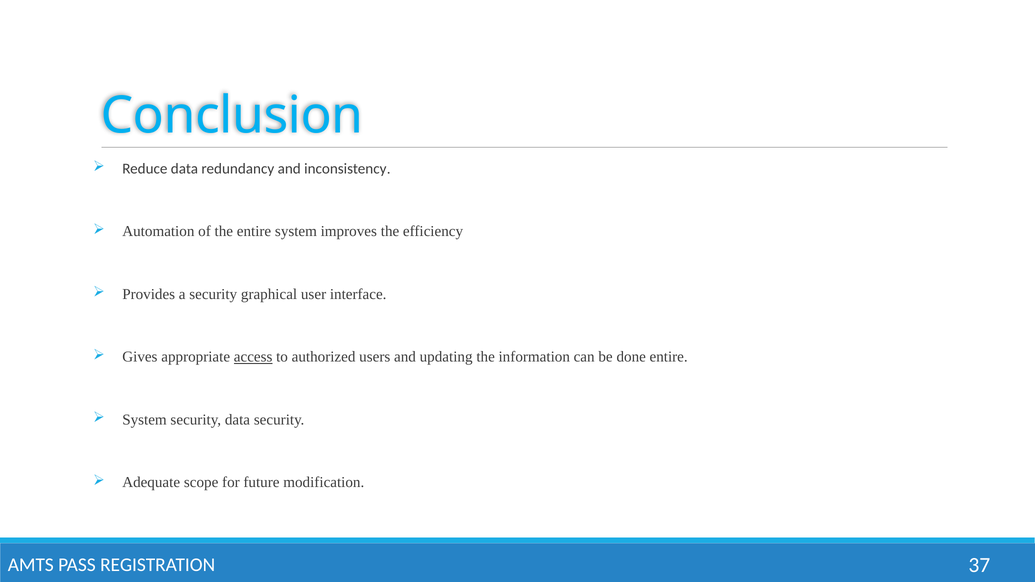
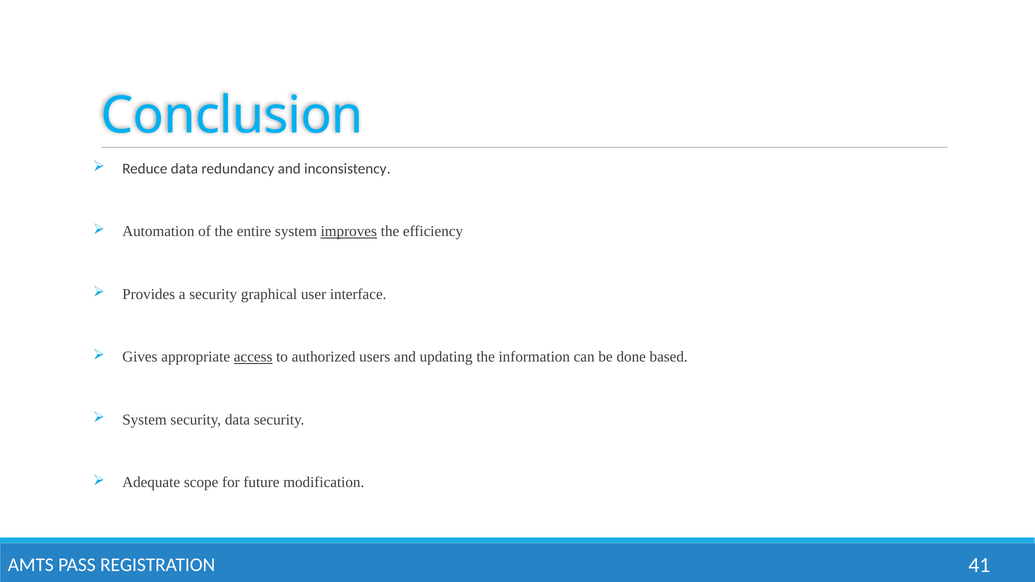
improves underline: none -> present
done entire: entire -> based
37: 37 -> 41
